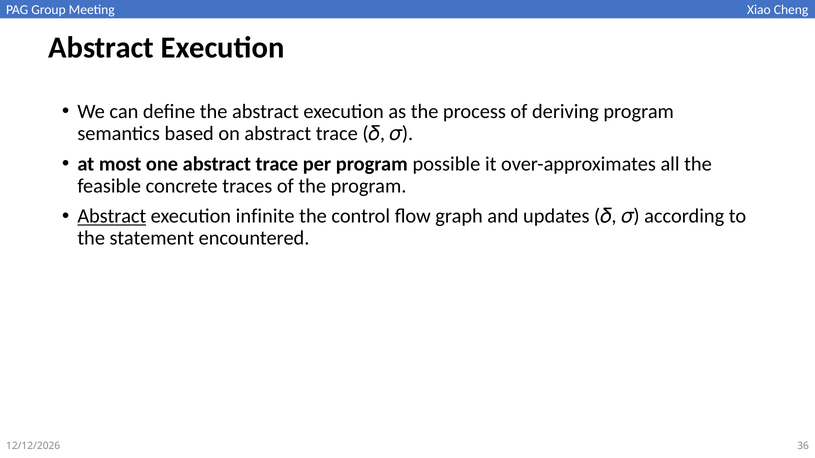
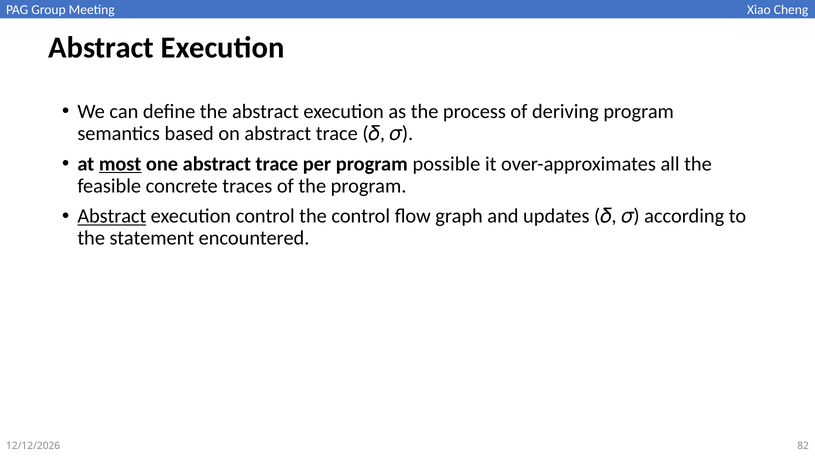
most underline: none -> present
execution infinite: infinite -> control
36: 36 -> 82
